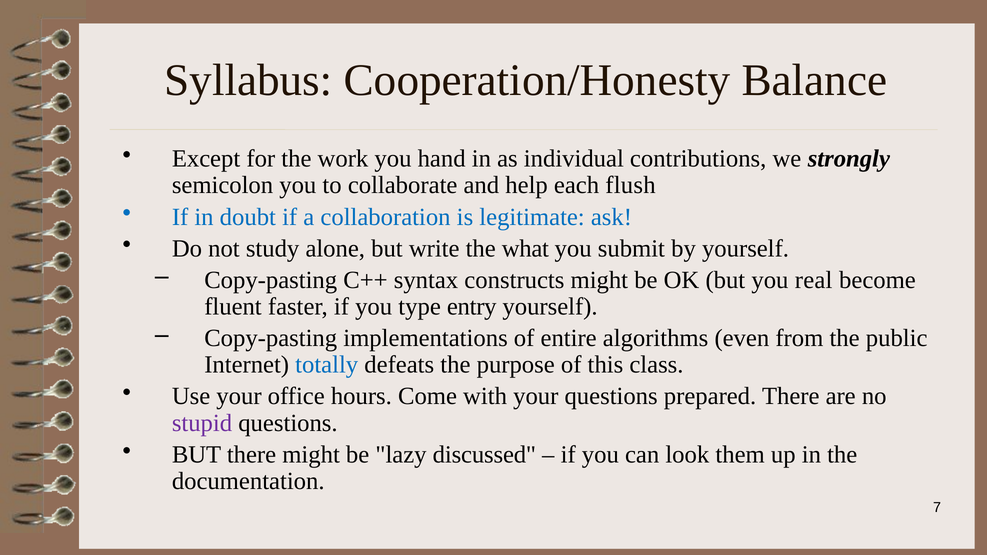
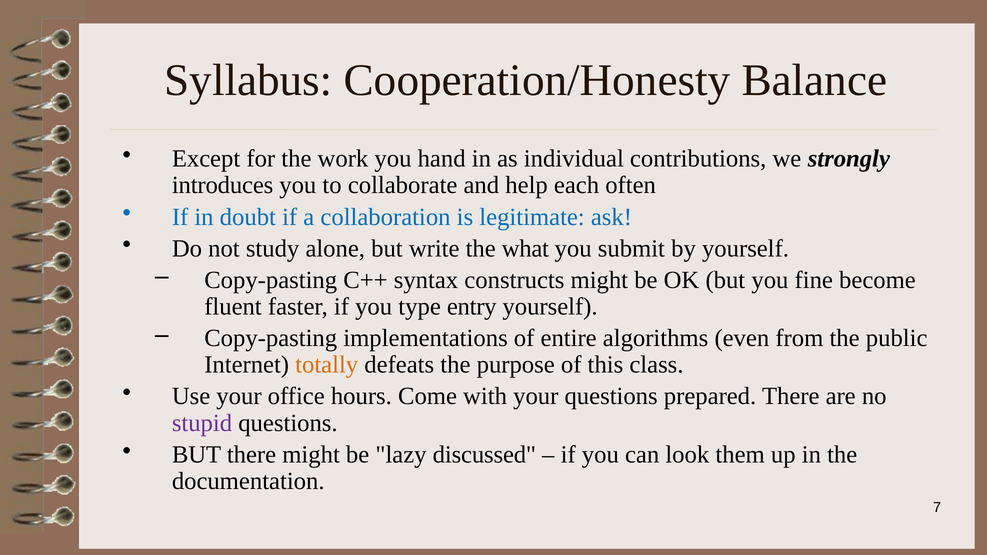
semicolon: semicolon -> introduces
flush: flush -> often
real: real -> fine
totally colour: blue -> orange
